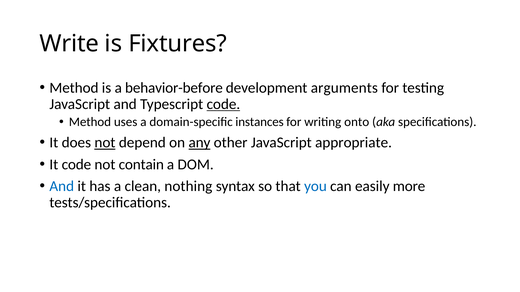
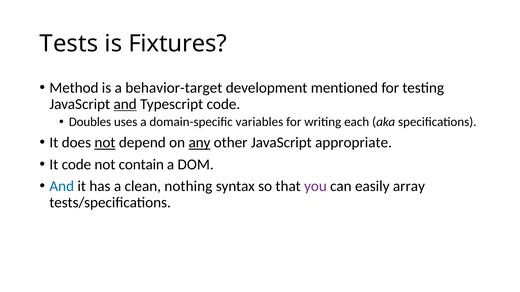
Write: Write -> Tests
behavior-before: behavior-before -> behavior-target
arguments: arguments -> mentioned
and at (125, 104) underline: none -> present
code at (223, 104) underline: present -> none
Method at (90, 122): Method -> Doubles
instances: instances -> variables
onto: onto -> each
you colour: blue -> purple
more: more -> array
